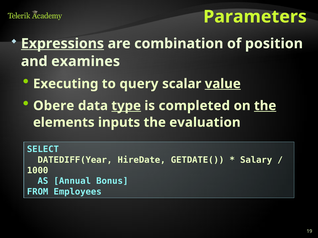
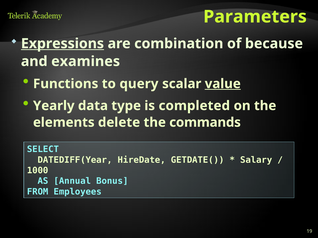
position: position -> because
Executing: Executing -> Functions
Obere: Obere -> Yearly
type underline: present -> none
the at (265, 106) underline: present -> none
inputs: inputs -> delete
evaluation: evaluation -> commands
